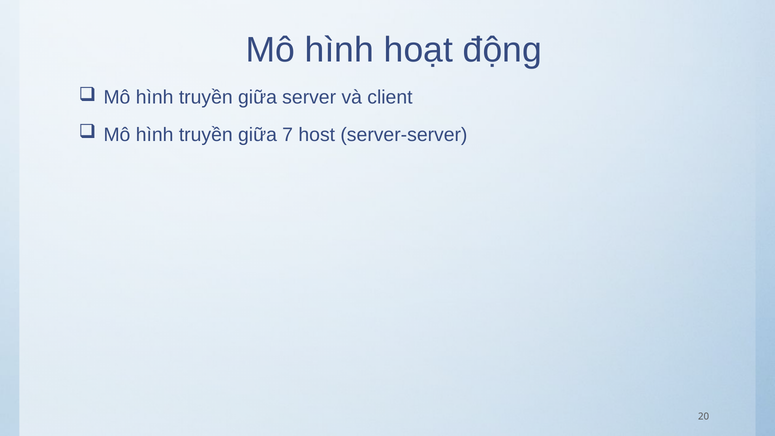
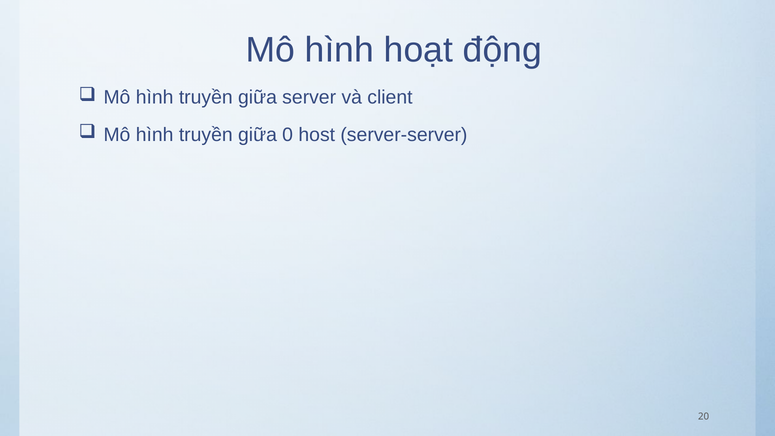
7: 7 -> 0
